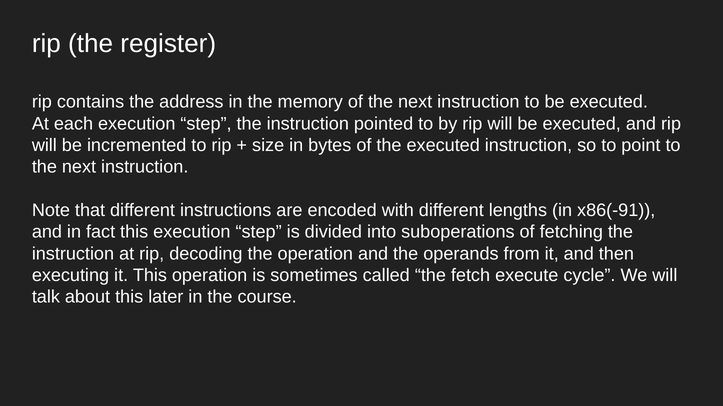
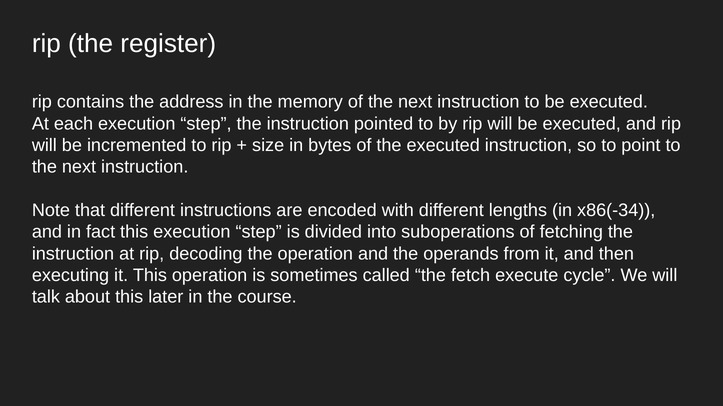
x86(-91: x86(-91 -> x86(-34
